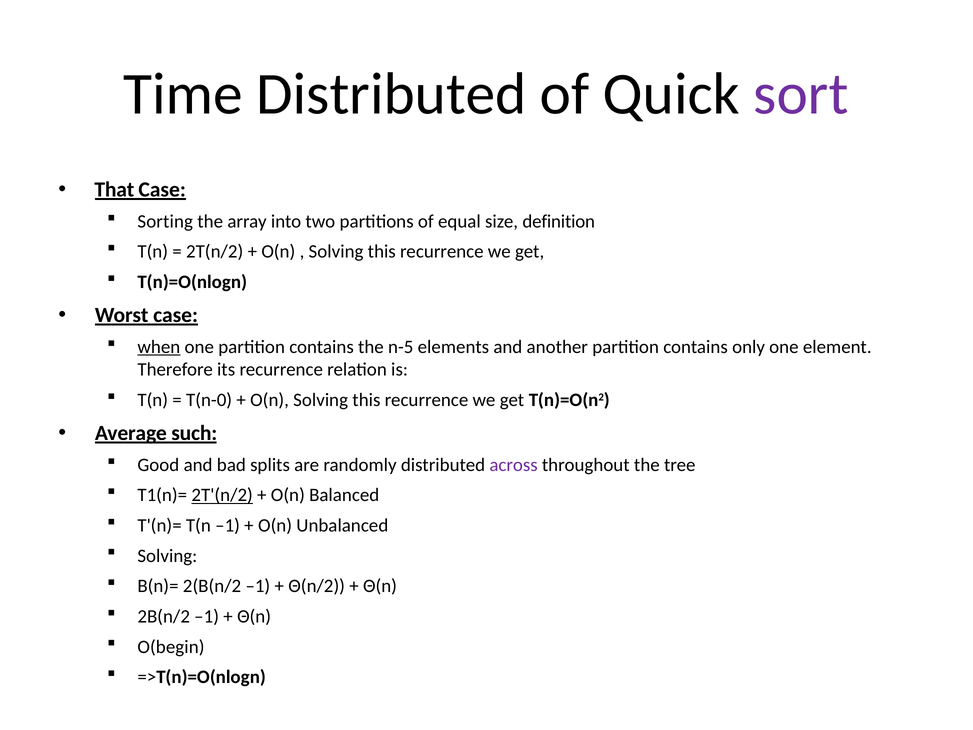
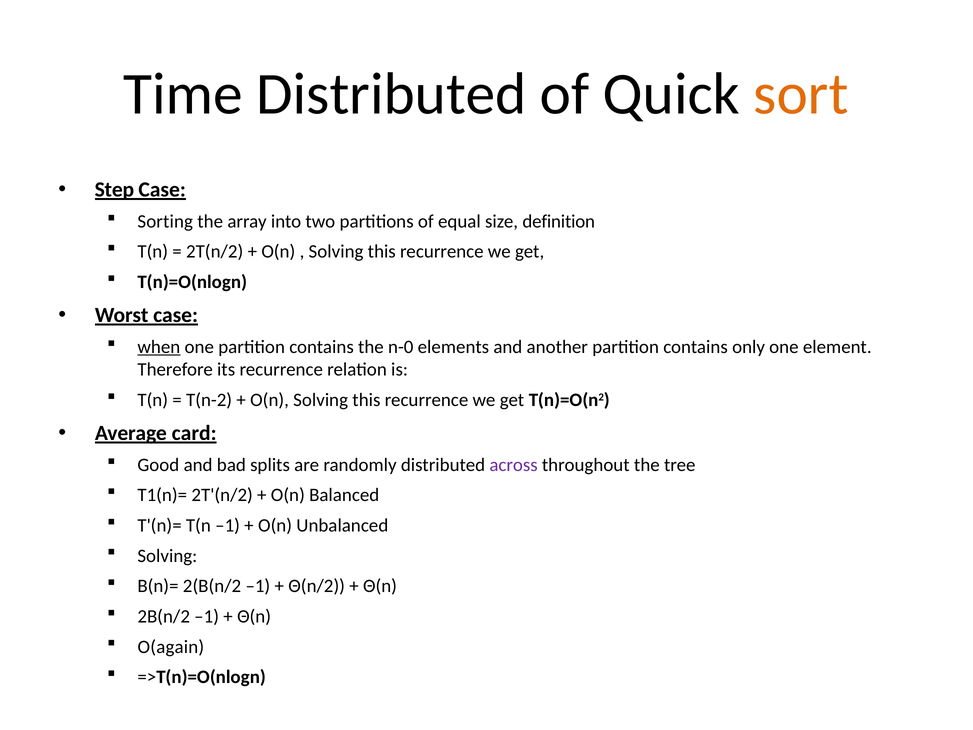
sort colour: purple -> orange
That: That -> Step
n-5: n-5 -> n-0
T(n-0: T(n-0 -> T(n-2
such: such -> card
2T'(n/2 underline: present -> none
O(begin: O(begin -> O(again
